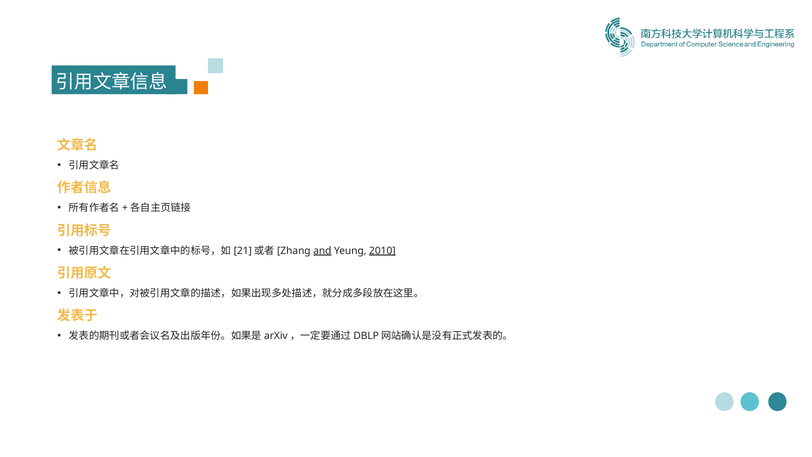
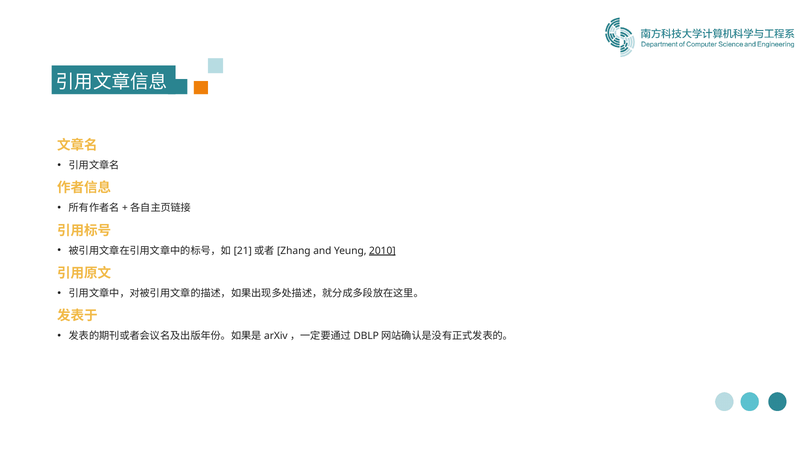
and underline: present -> none
